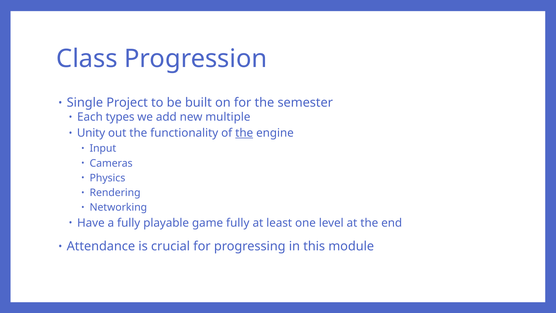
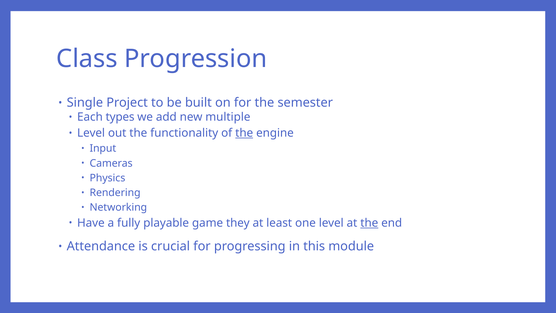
Unity at (91, 133): Unity -> Level
game fully: fully -> they
the at (369, 223) underline: none -> present
